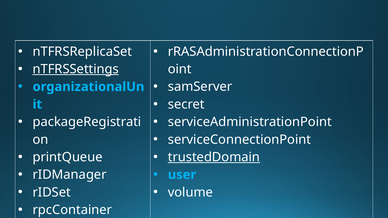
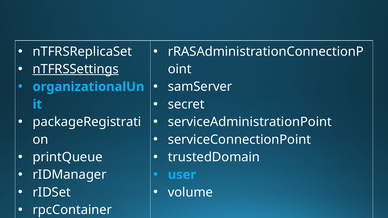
trustedDomain underline: present -> none
